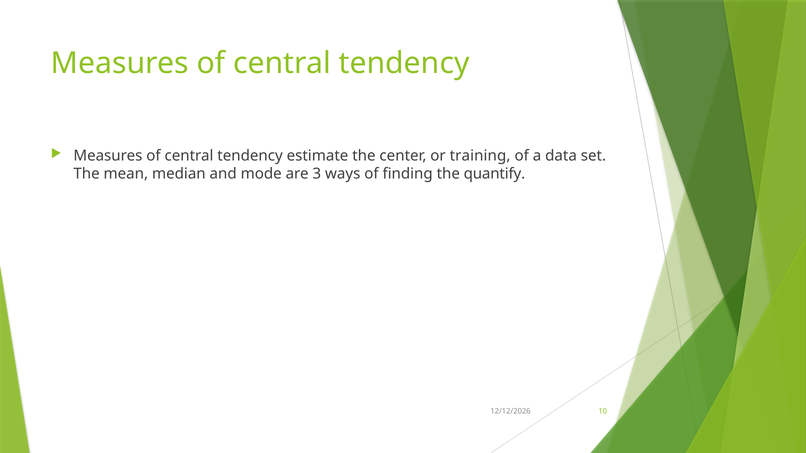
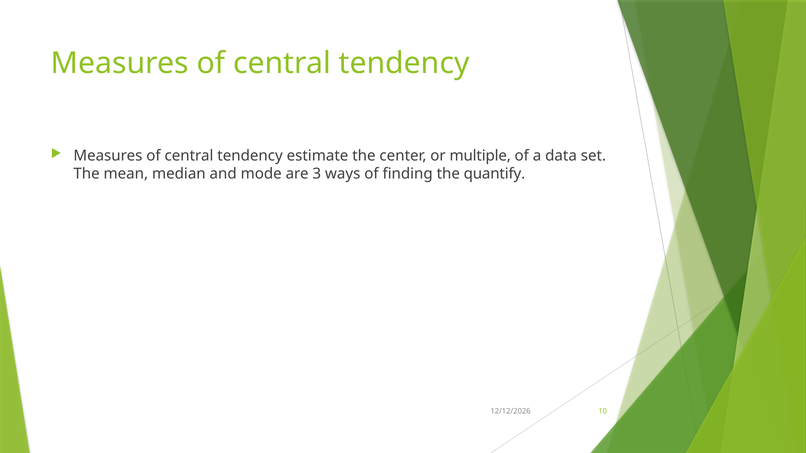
training: training -> multiple
